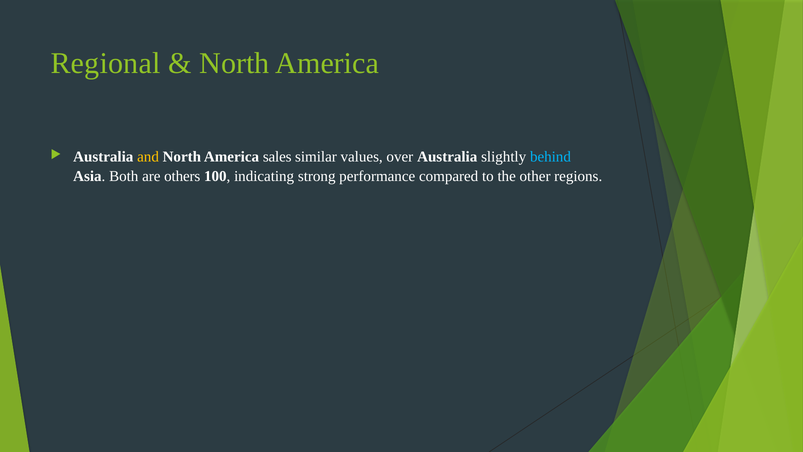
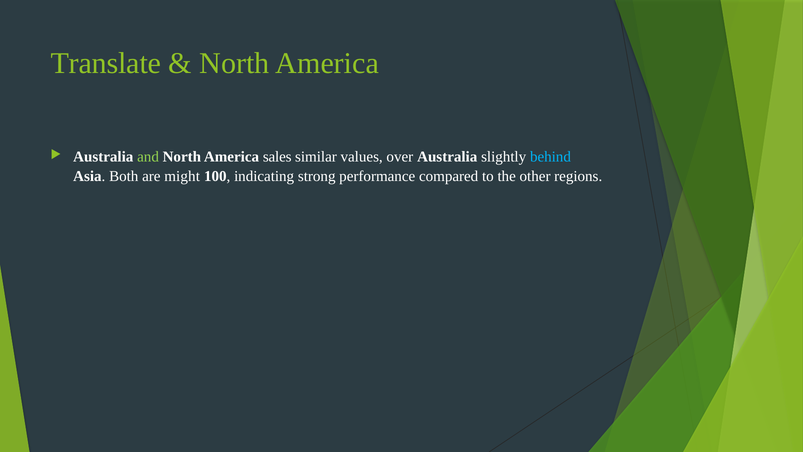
Regional: Regional -> Translate
and colour: yellow -> light green
others: others -> might
